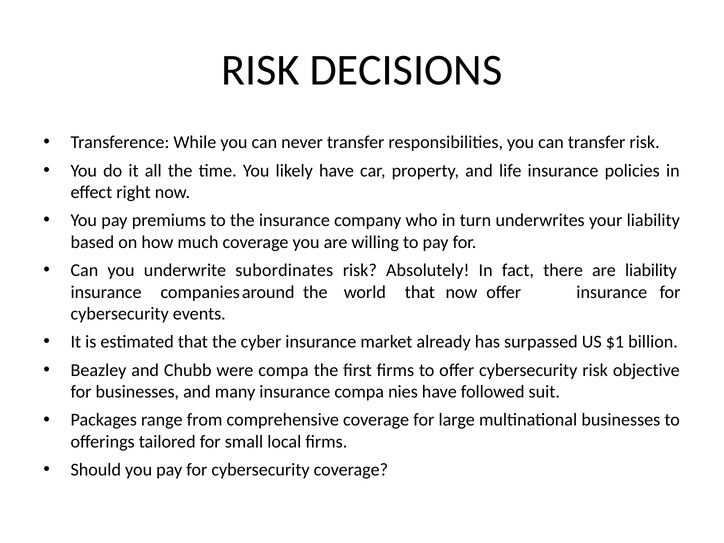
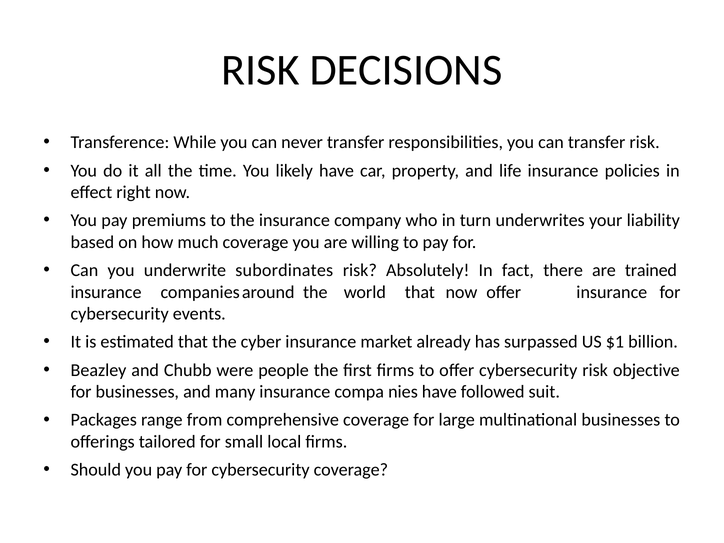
are liability: liability -> trained
were compa: compa -> people
